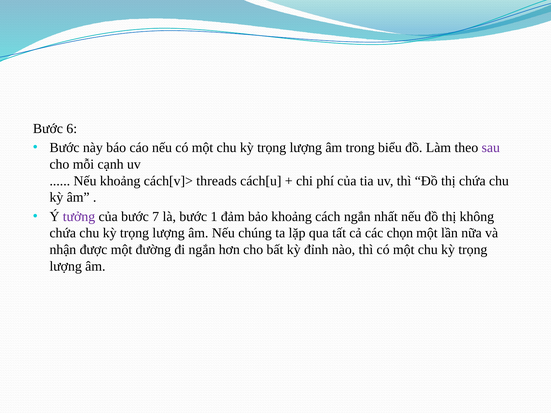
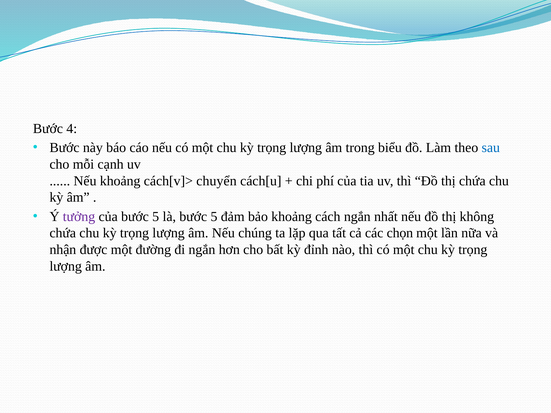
6: 6 -> 4
sau colour: purple -> blue
threads: threads -> chuyển
của bước 7: 7 -> 5
là bước 1: 1 -> 5
